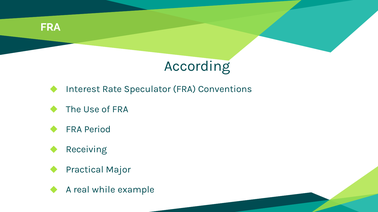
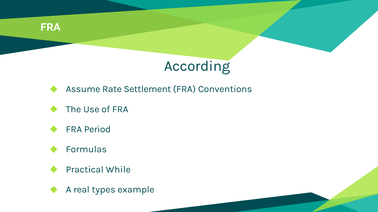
Interest: Interest -> Assume
Speculator: Speculator -> Settlement
Receiving: Receiving -> Formulas
Major: Major -> While
while: while -> types
